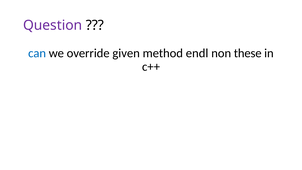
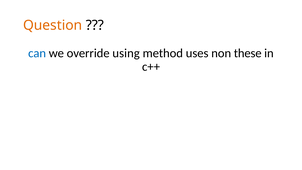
Question colour: purple -> orange
given: given -> using
endl: endl -> uses
